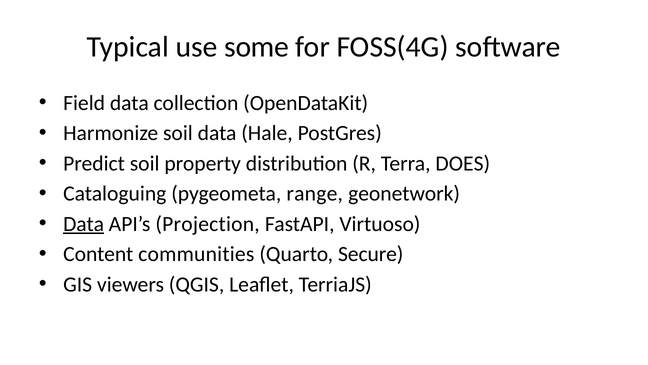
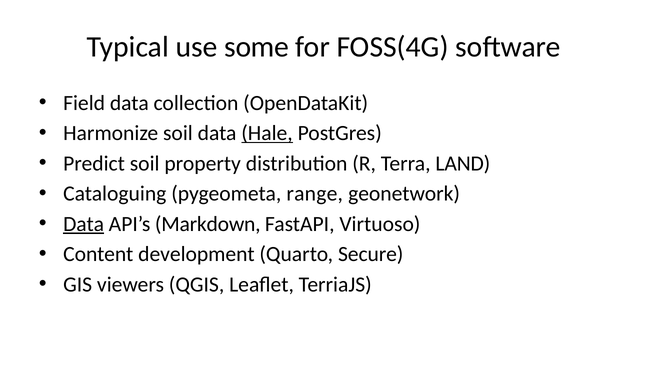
Hale underline: none -> present
DOES: DOES -> LAND
Projection: Projection -> Markdown
communities: communities -> development
